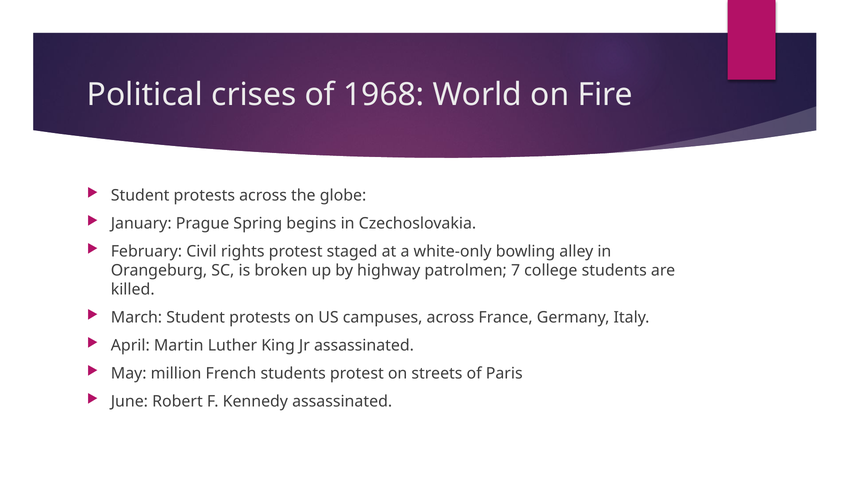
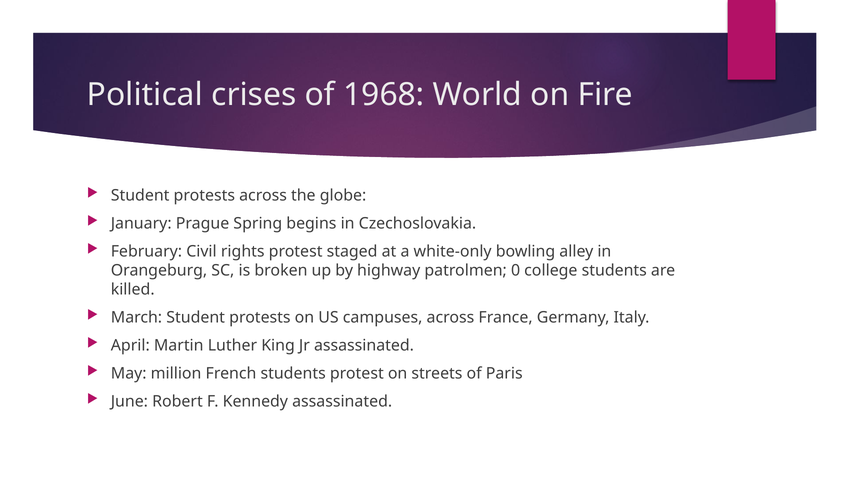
7: 7 -> 0
